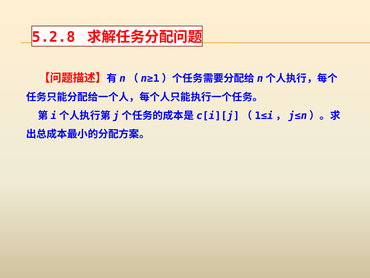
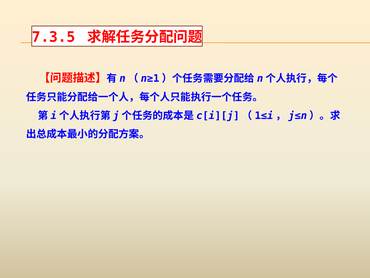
5.2.8: 5.2.8 -> 7.3.5
